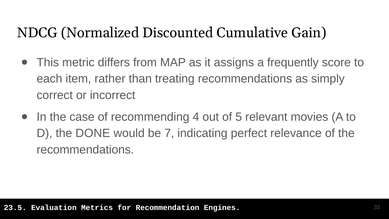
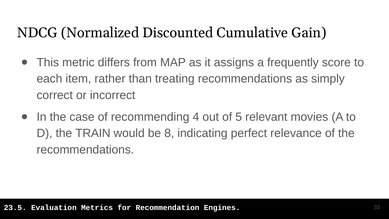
DONE: DONE -> TRAIN
7: 7 -> 8
